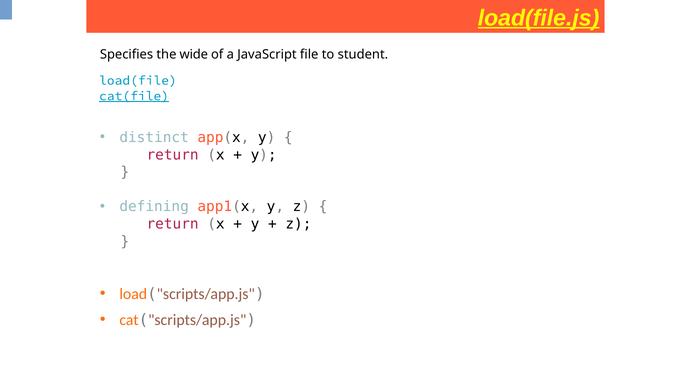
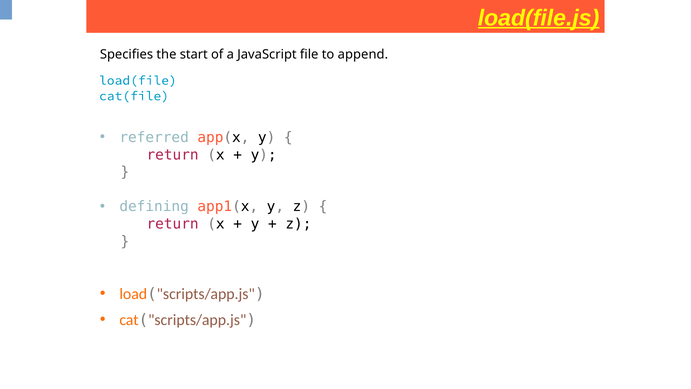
wide: wide -> start
student: student -> append
cat(file underline: present -> none
distinct: distinct -> referred
